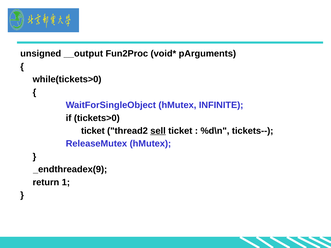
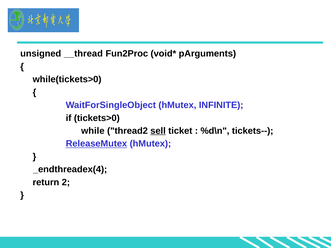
__output: __output -> __thread
ticket at (93, 131): ticket -> while
ReleaseMutex underline: none -> present
_endthreadex(9: _endthreadex(9 -> _endthreadex(4
1: 1 -> 2
